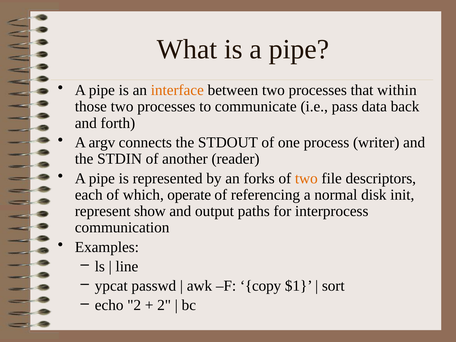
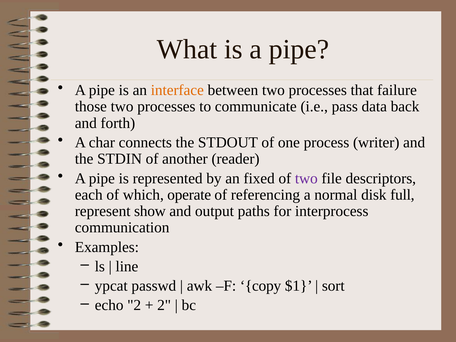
within: within -> failure
argv: argv -> char
forks: forks -> fixed
two at (306, 178) colour: orange -> purple
init: init -> full
